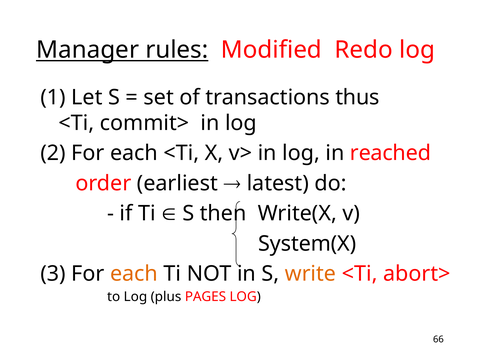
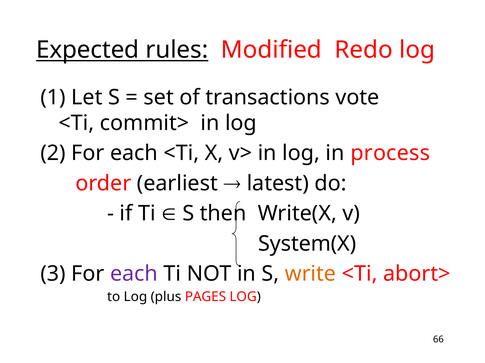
Manager: Manager -> Expected
thus: thus -> vote
reached: reached -> process
each at (134, 274) colour: orange -> purple
